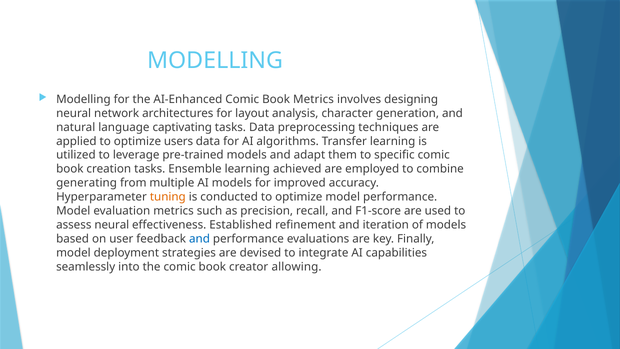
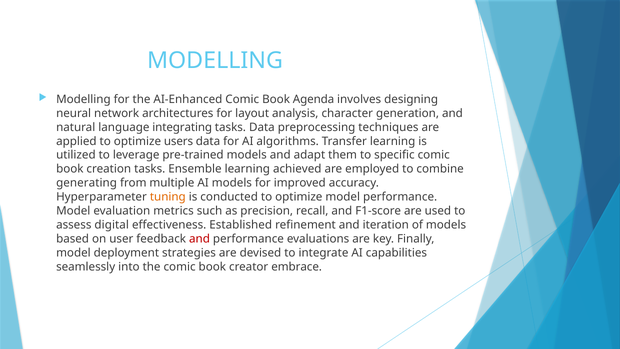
Book Metrics: Metrics -> Agenda
captivating: captivating -> integrating
assess neural: neural -> digital
and at (200, 239) colour: blue -> red
allowing: allowing -> embrace
